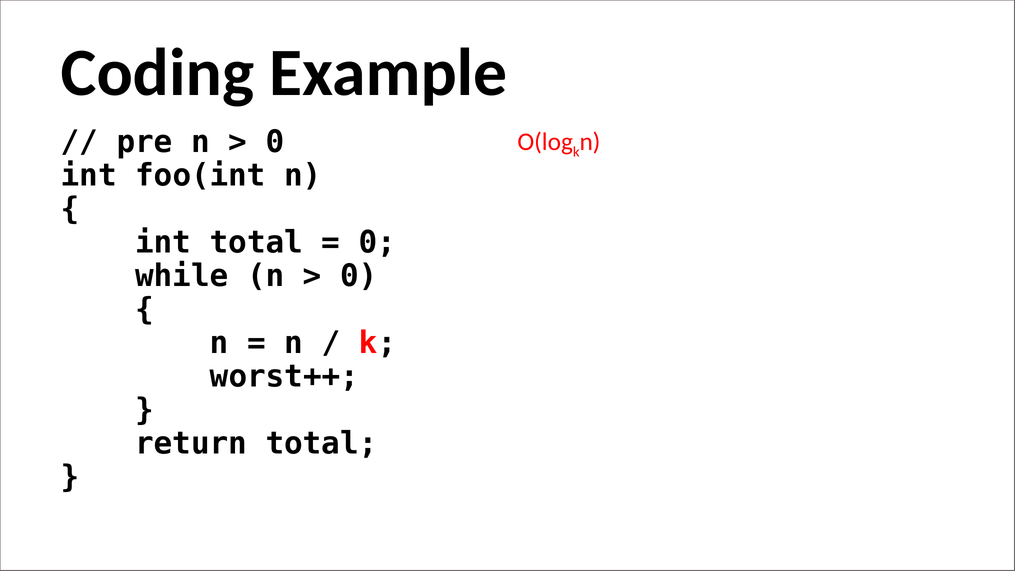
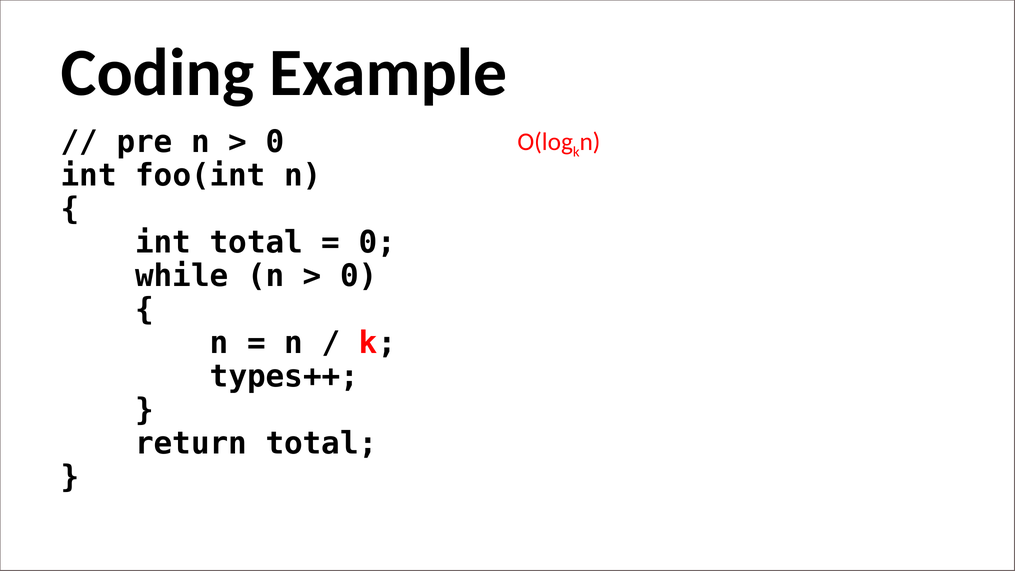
worst++: worst++ -> types++
